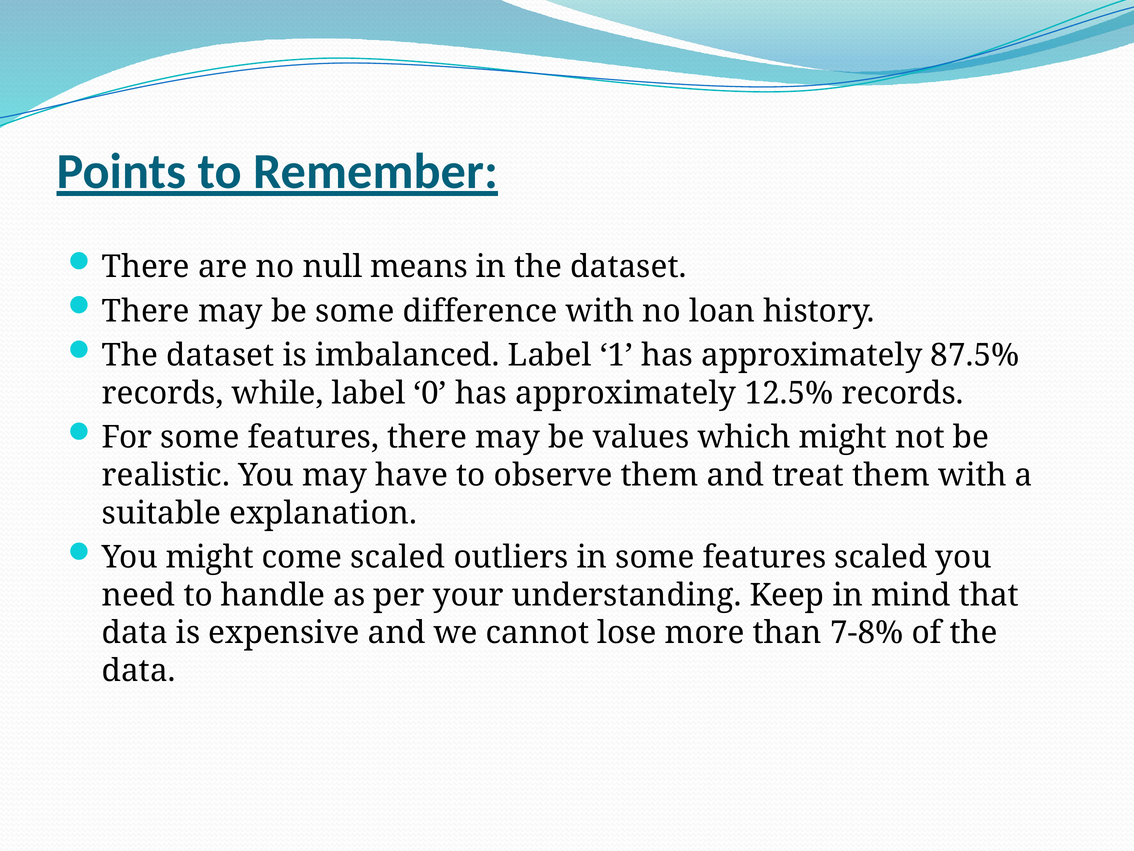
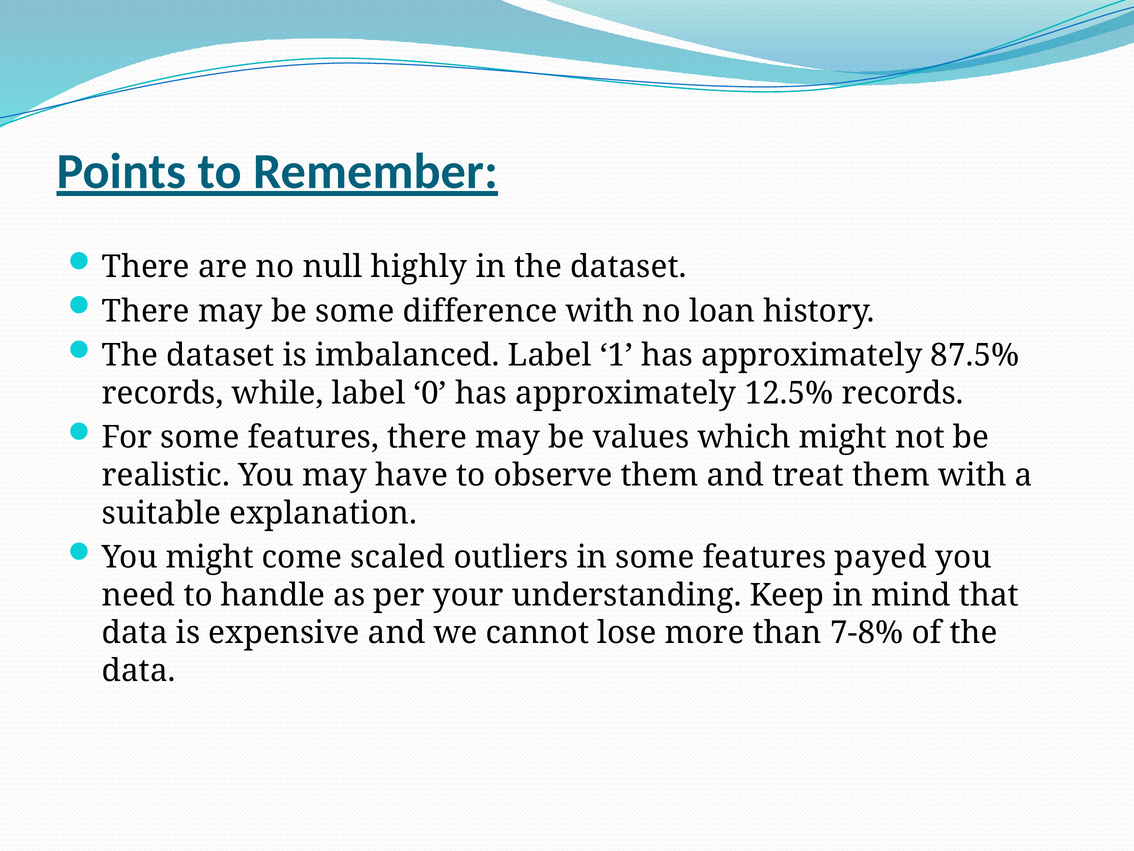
means: means -> highly
features scaled: scaled -> payed
